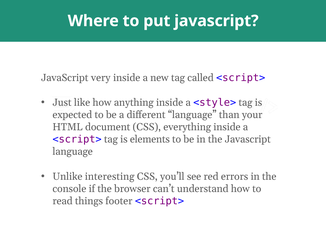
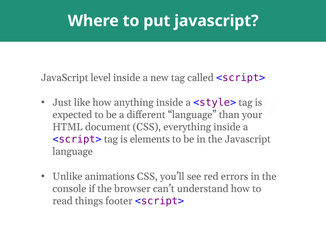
very: very -> level
interesting: interesting -> animations
